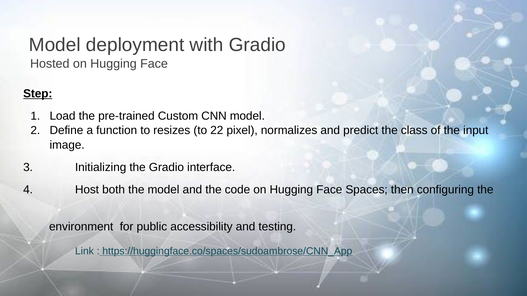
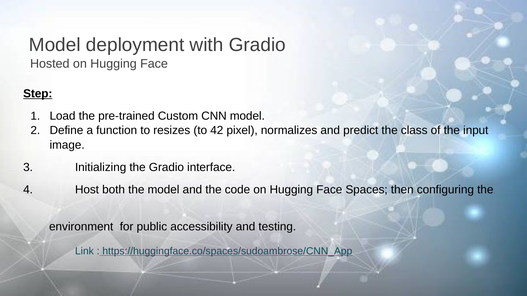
22: 22 -> 42
